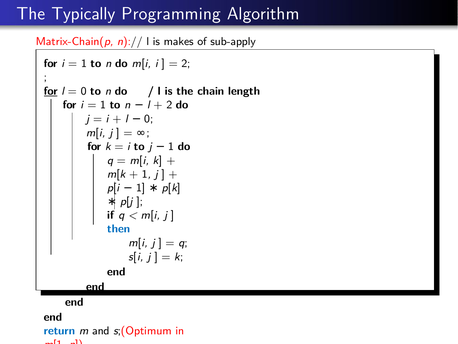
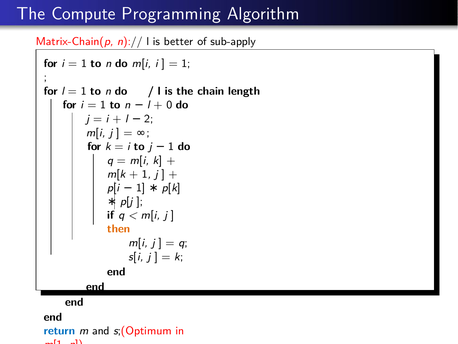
Typically: Typically -> Compute
makes: makes -> better
2 at (186, 63): 2 -> 1
for at (51, 91) underline: present -> none
0 at (84, 91): 0 -> 1
2 at (169, 105): 2 -> 0
0 at (149, 119): 0 -> 2
then colour: blue -> orange
